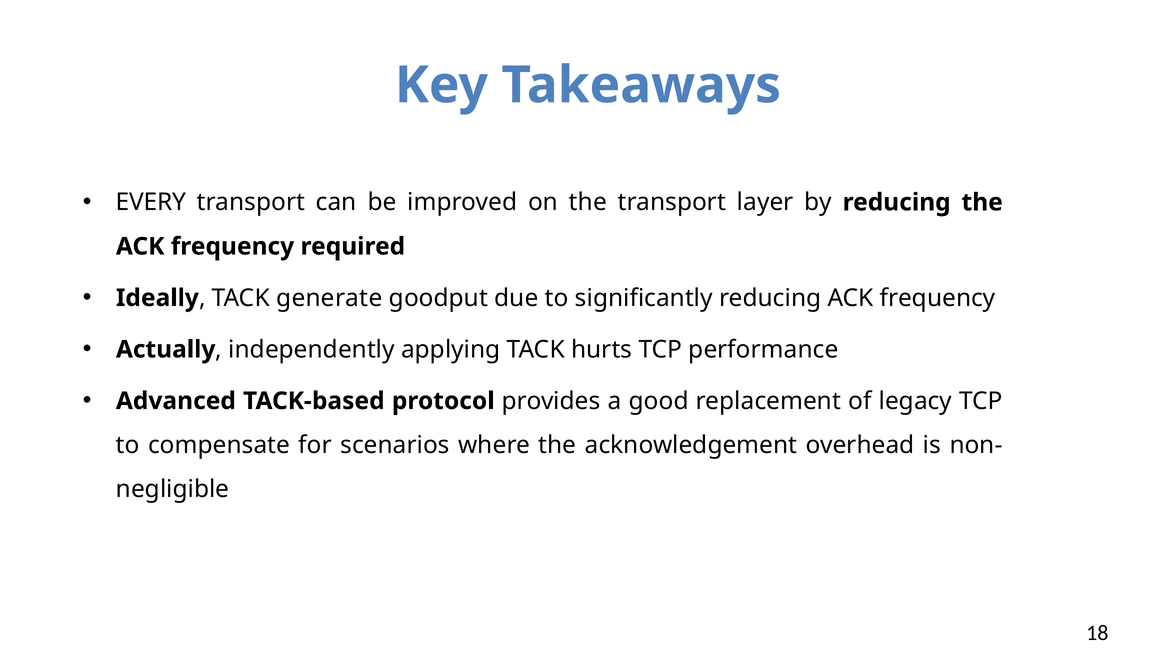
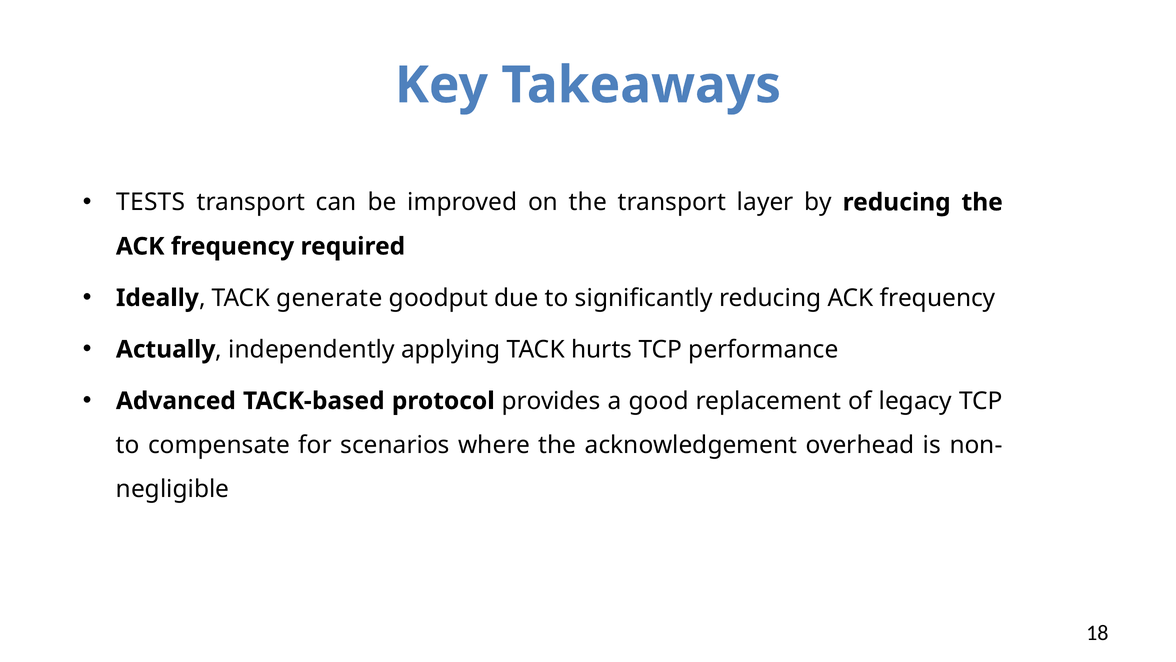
EVERY: EVERY -> TESTS
